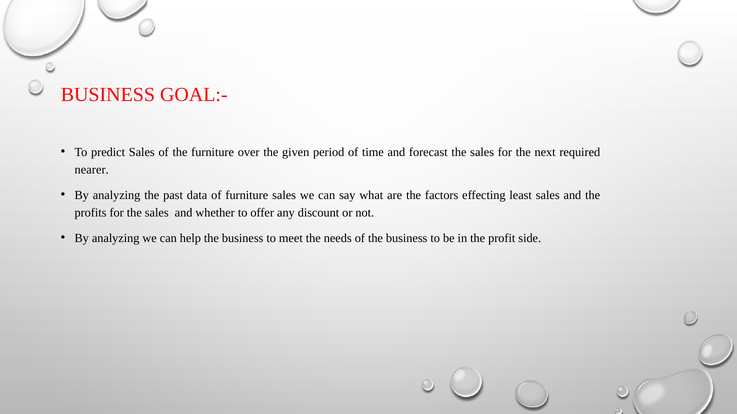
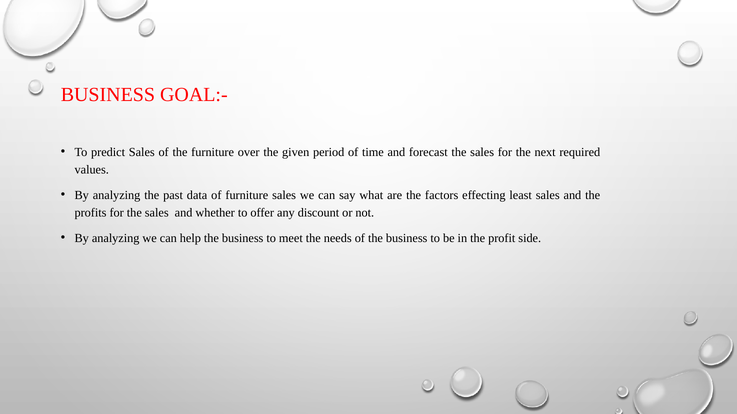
nearer: nearer -> values
